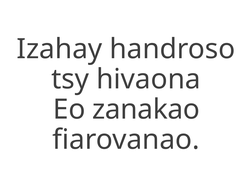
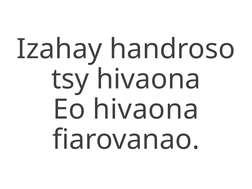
Eo zanakao: zanakao -> hivaona
